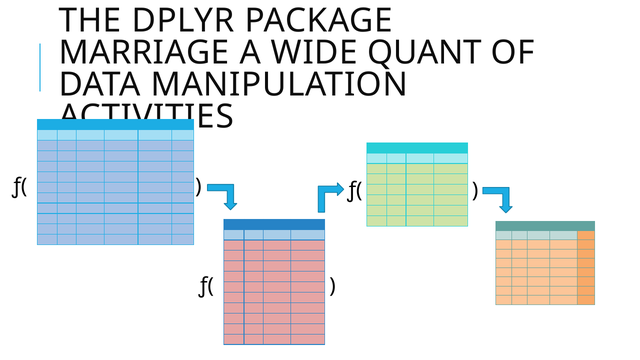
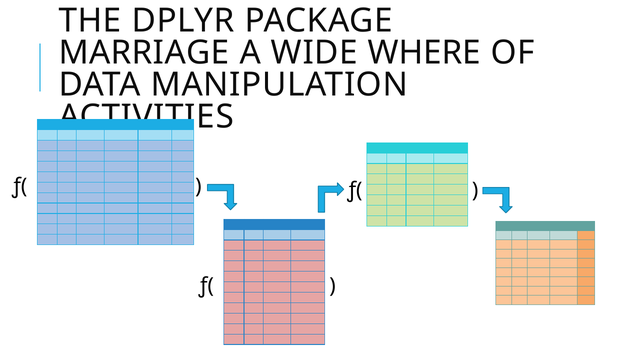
QUANT: QUANT -> WHERE
